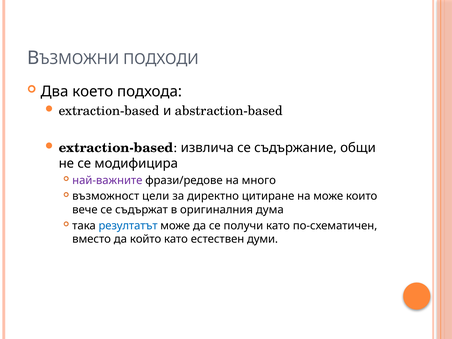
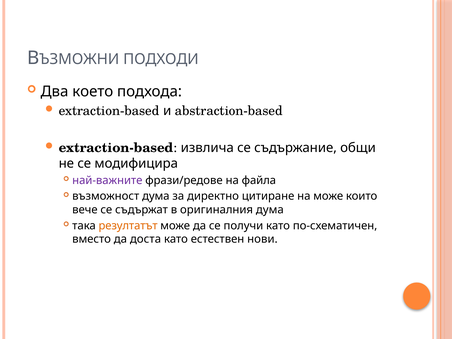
много: много -> файла
възможност цели: цели -> дума
резултатът colour: blue -> orange
който: който -> доста
думи: думи -> нови
